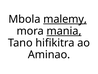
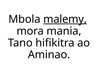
mania underline: present -> none
